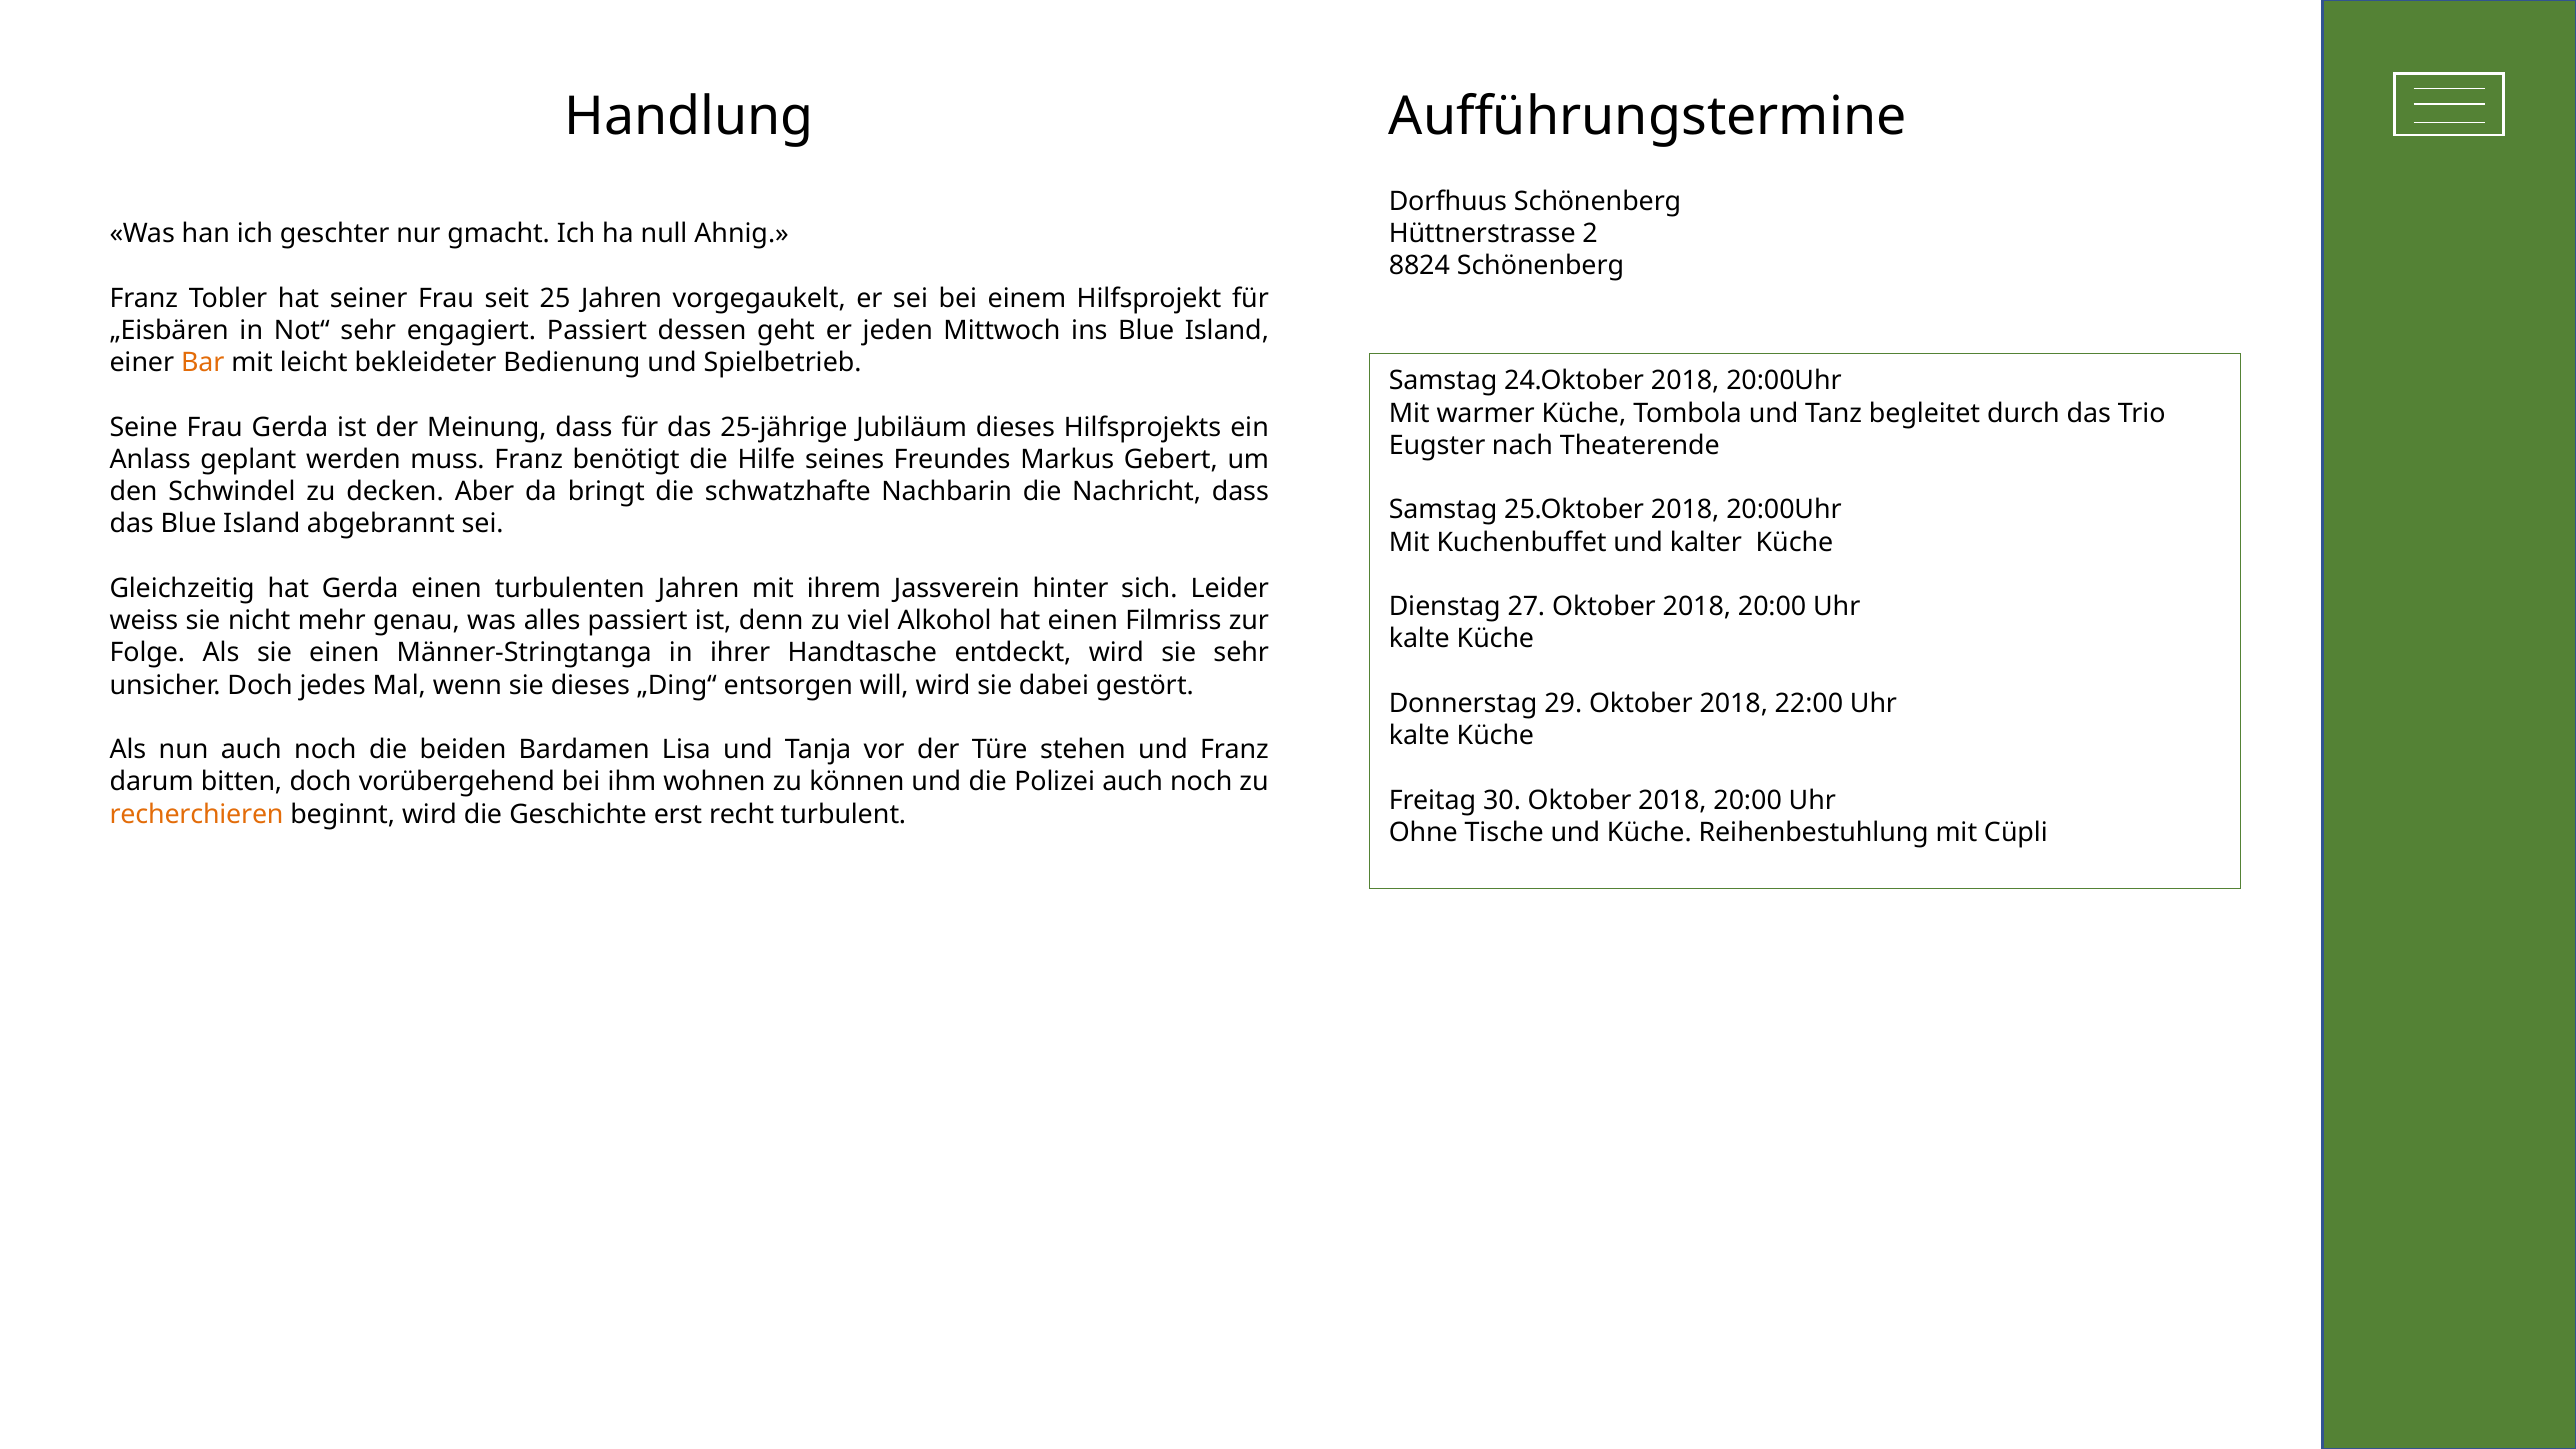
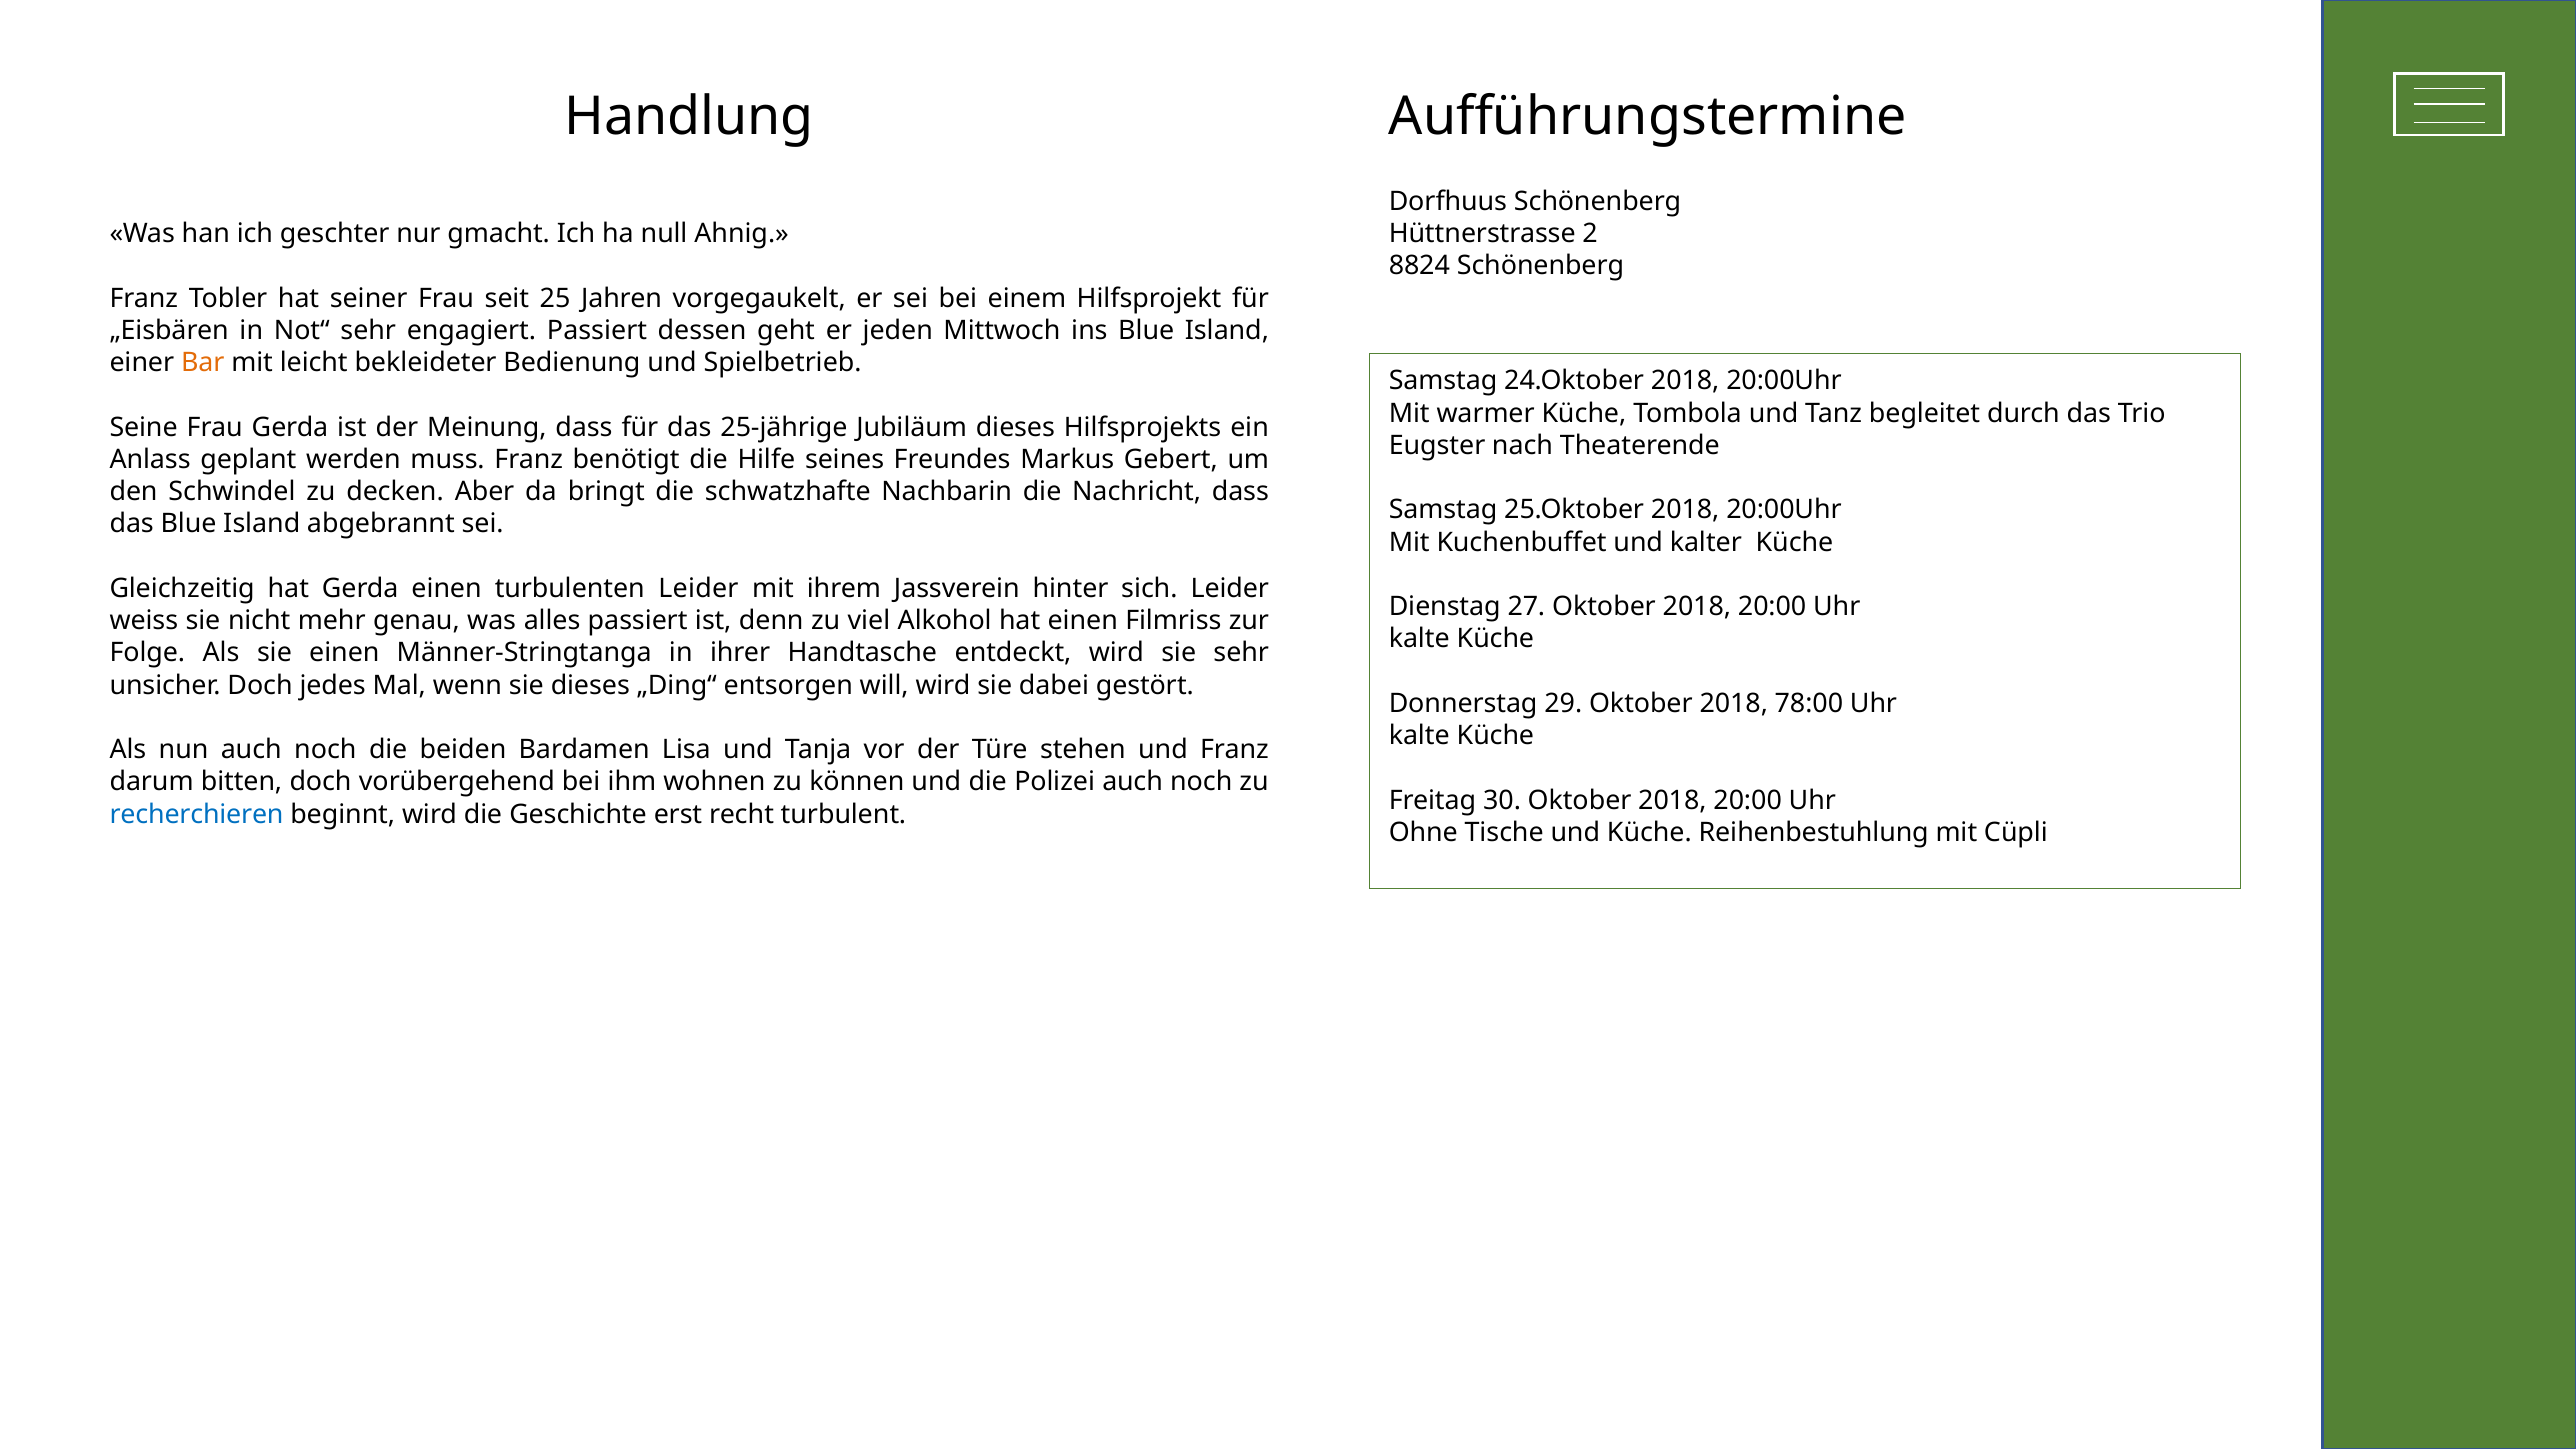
turbulenten Jahren: Jahren -> Leider
22:00: 22:00 -> 78:00
recherchieren colour: orange -> blue
